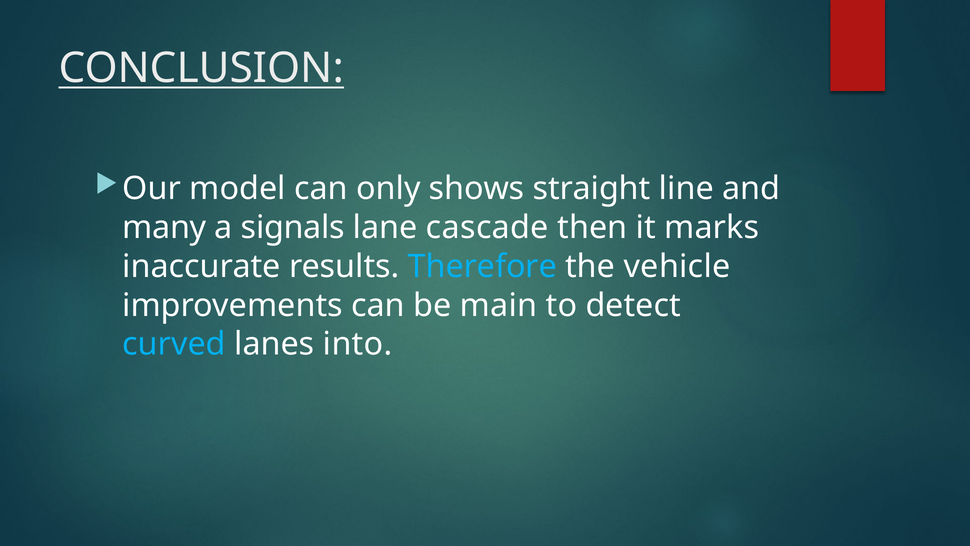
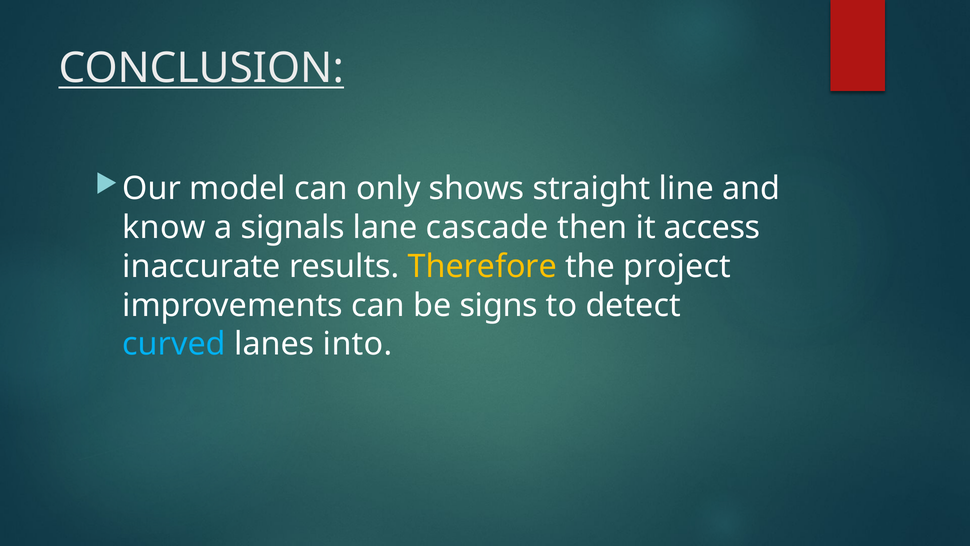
many: many -> know
marks: marks -> access
Therefore colour: light blue -> yellow
vehicle: vehicle -> project
main: main -> signs
